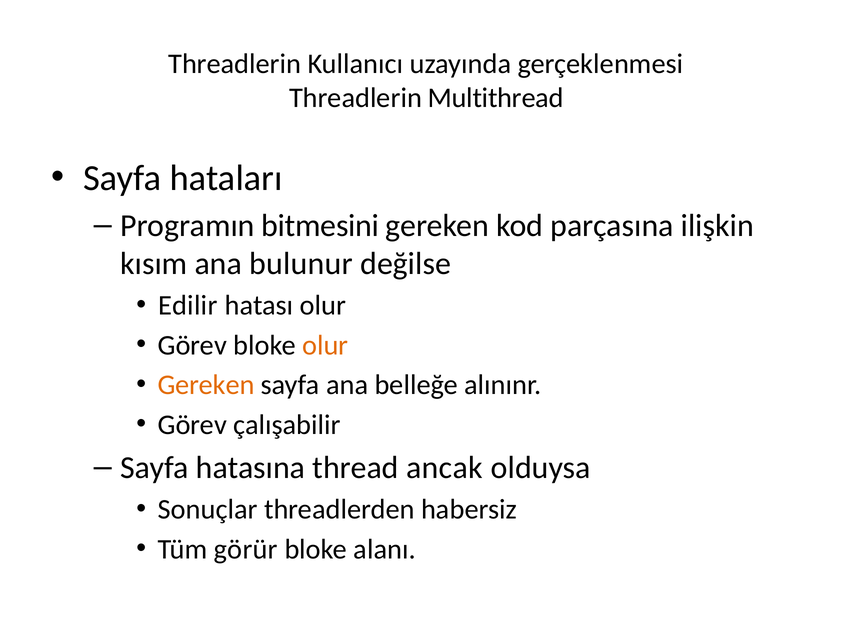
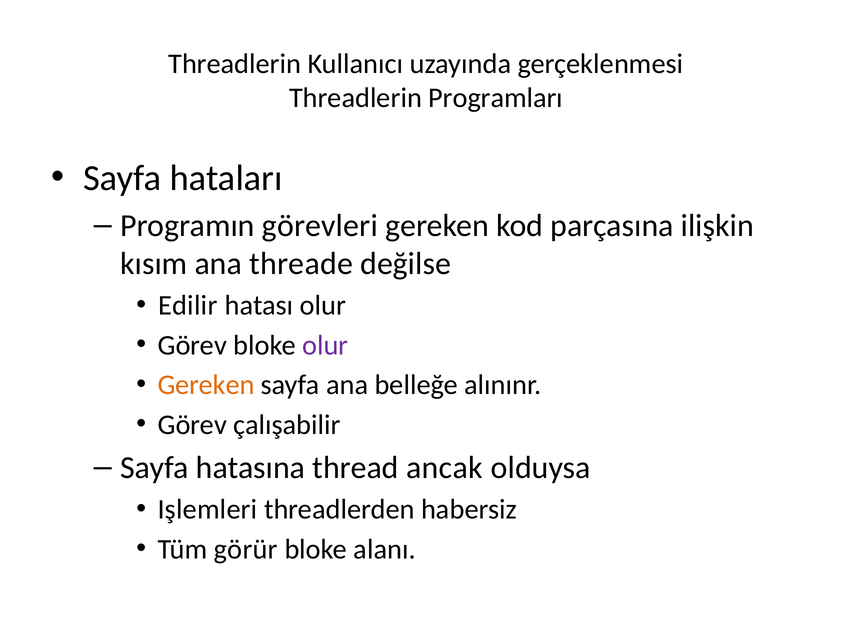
Multithread: Multithread -> Programları
bitmesini: bitmesini -> görevleri
bulunur: bulunur -> threade
olur at (325, 345) colour: orange -> purple
Sonuçlar: Sonuçlar -> Işlemleri
